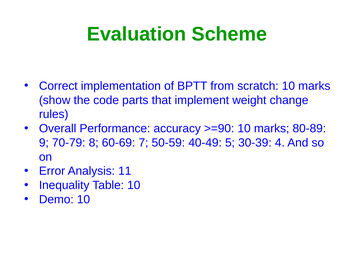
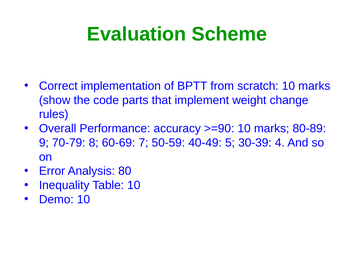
11: 11 -> 80
